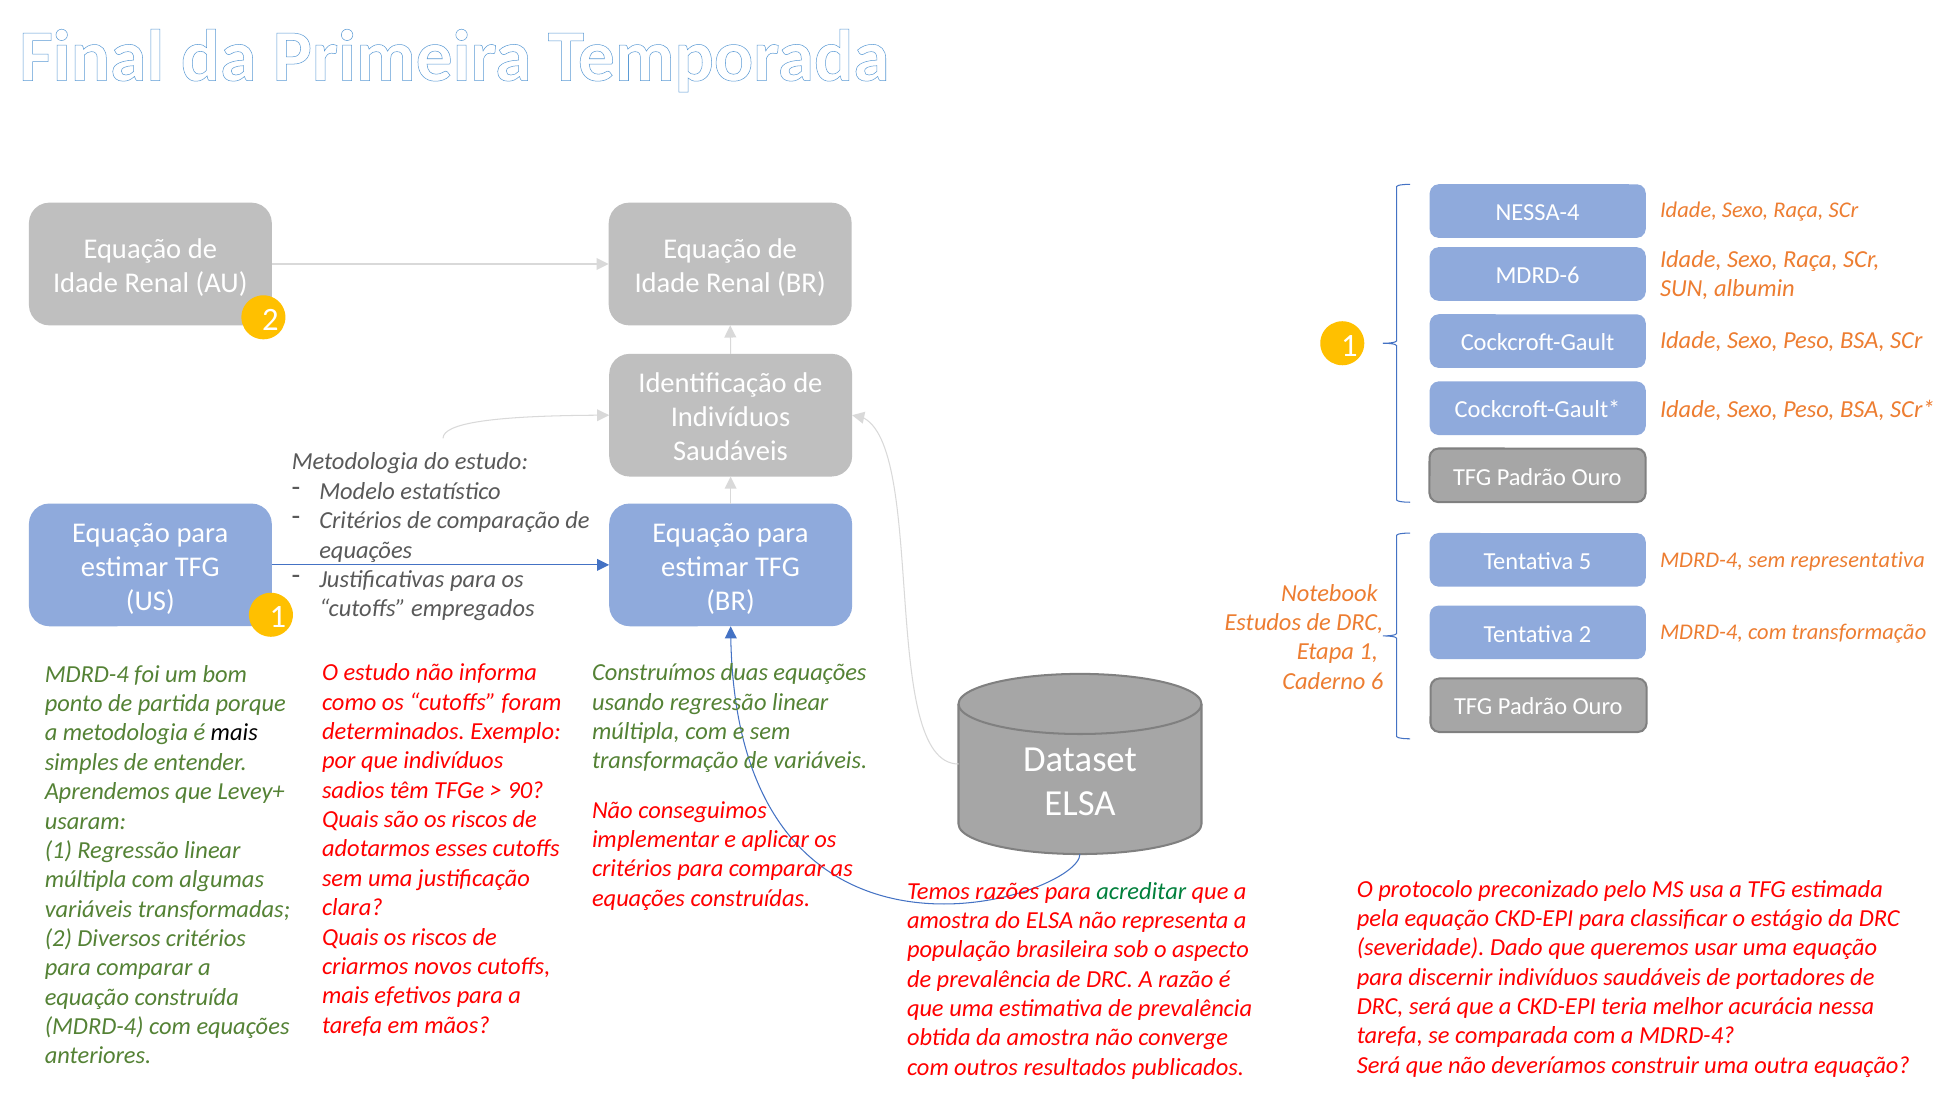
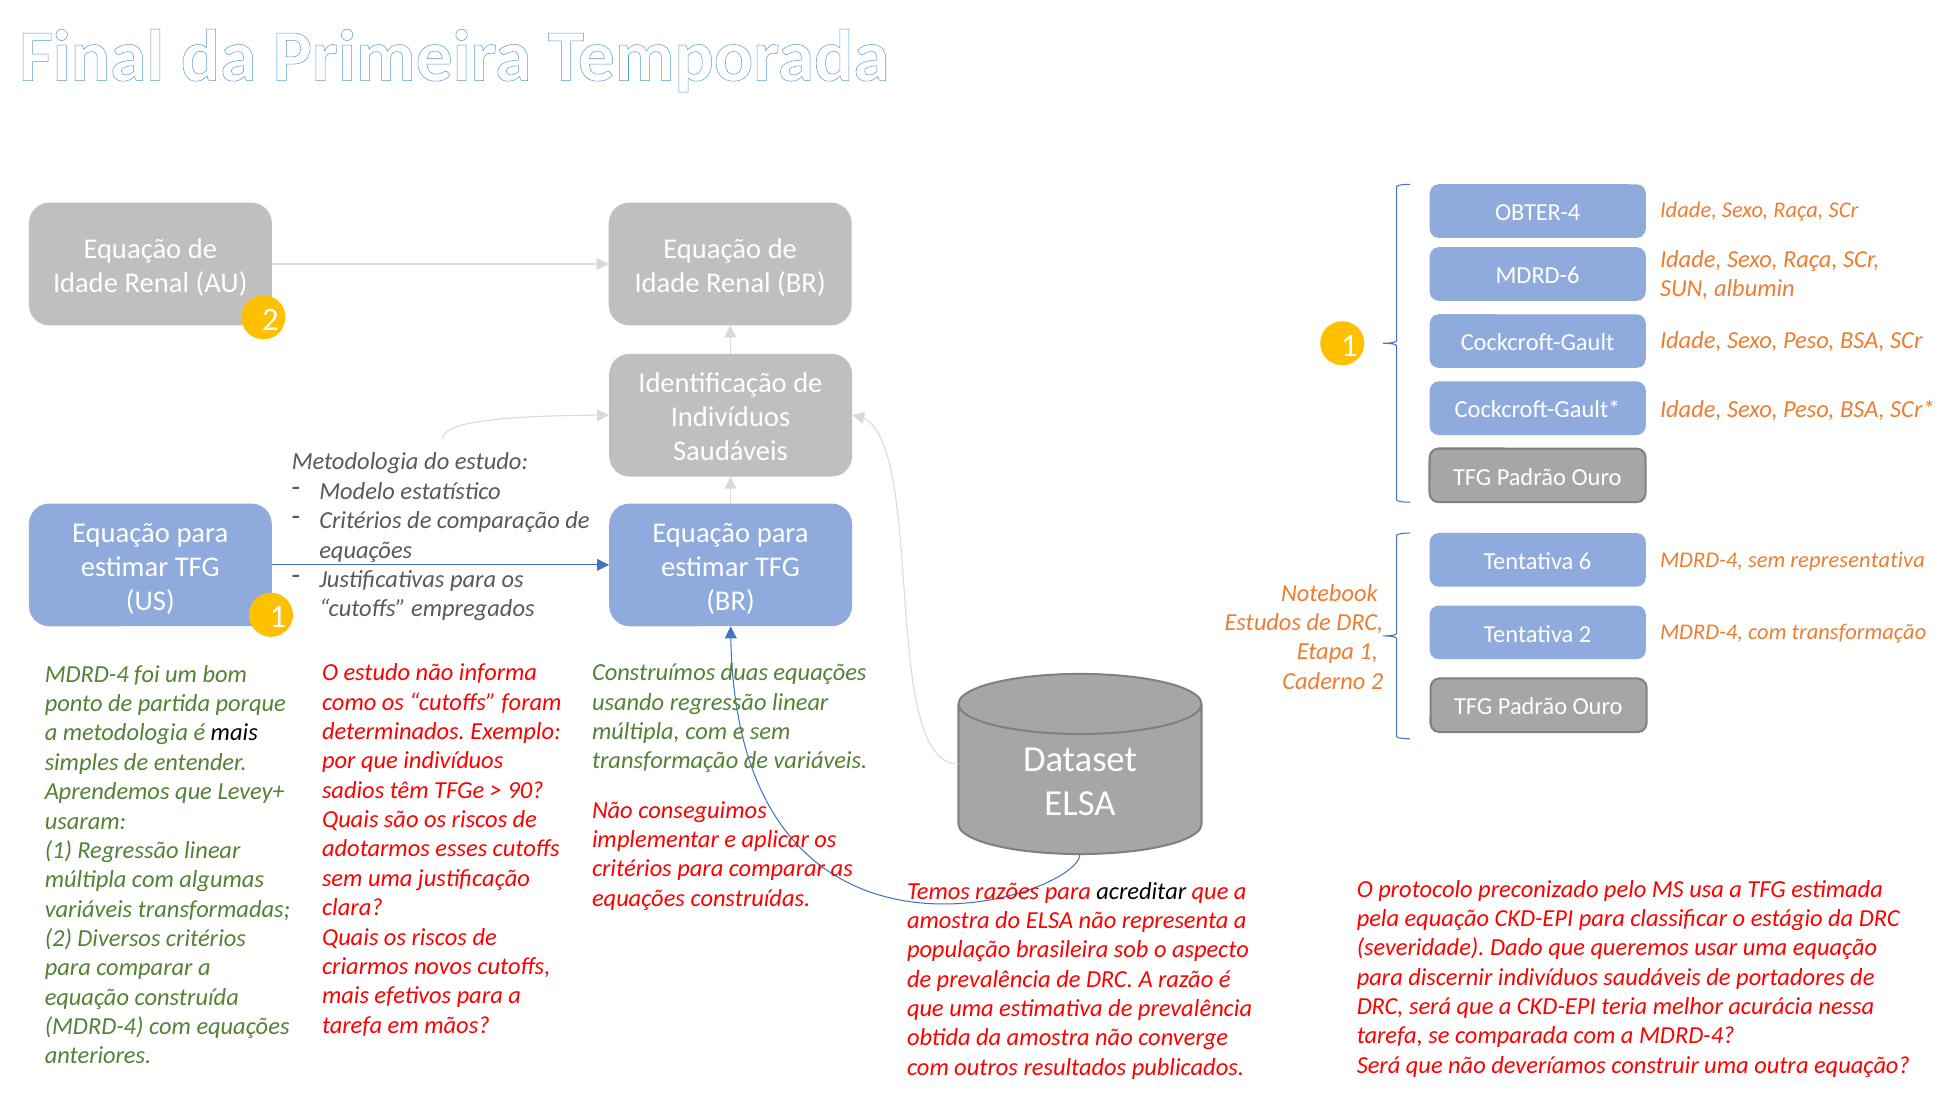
NESSA-4: NESSA-4 -> OBTER-4
5: 5 -> 6
Caderno 6: 6 -> 2
acreditar colour: green -> black
